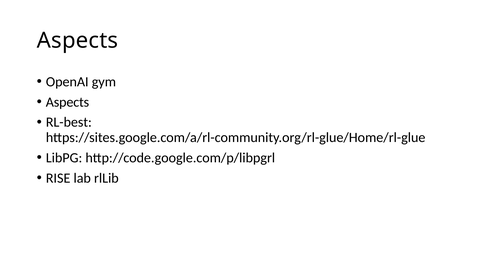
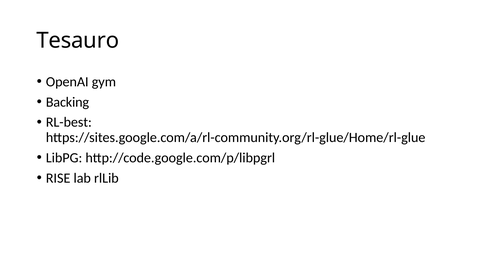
Aspects at (78, 41): Aspects -> Tesauro
Aspects at (67, 102): Aspects -> Backing
